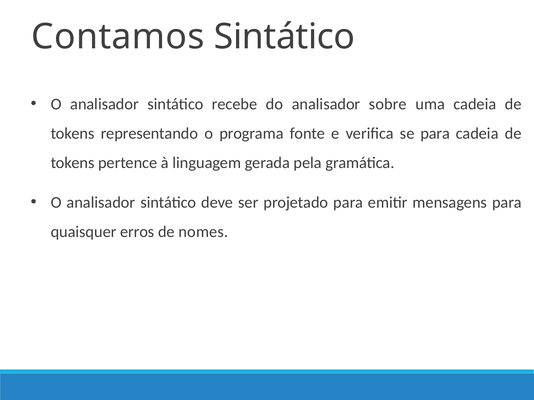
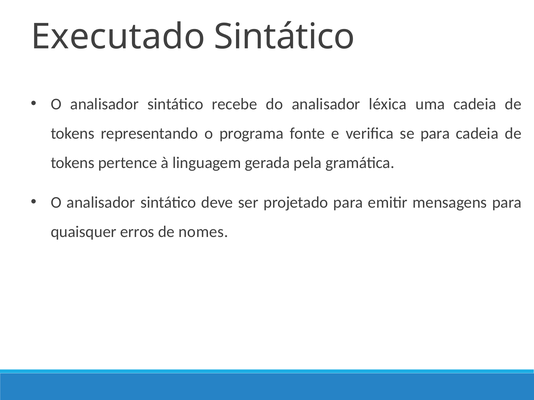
Contamos: Contamos -> Executado
sobre: sobre -> léxica
